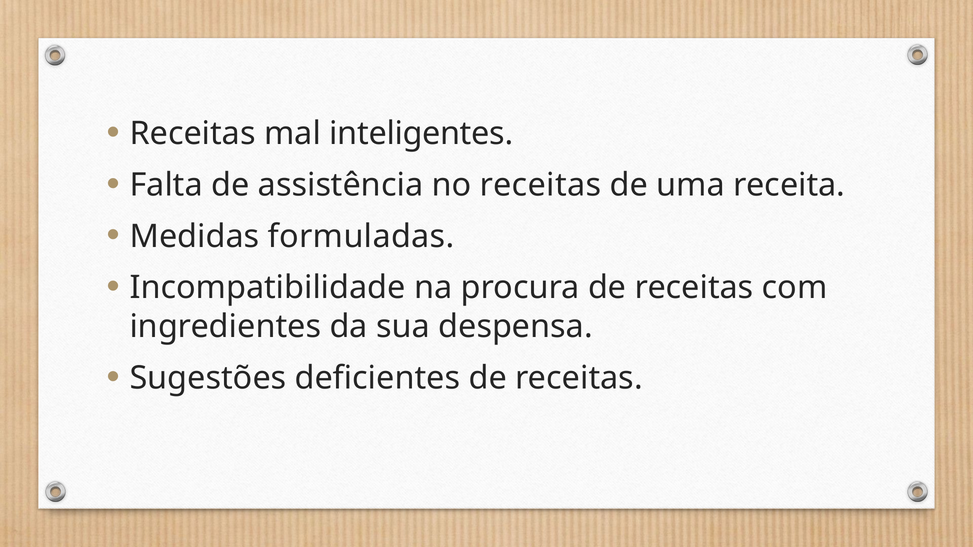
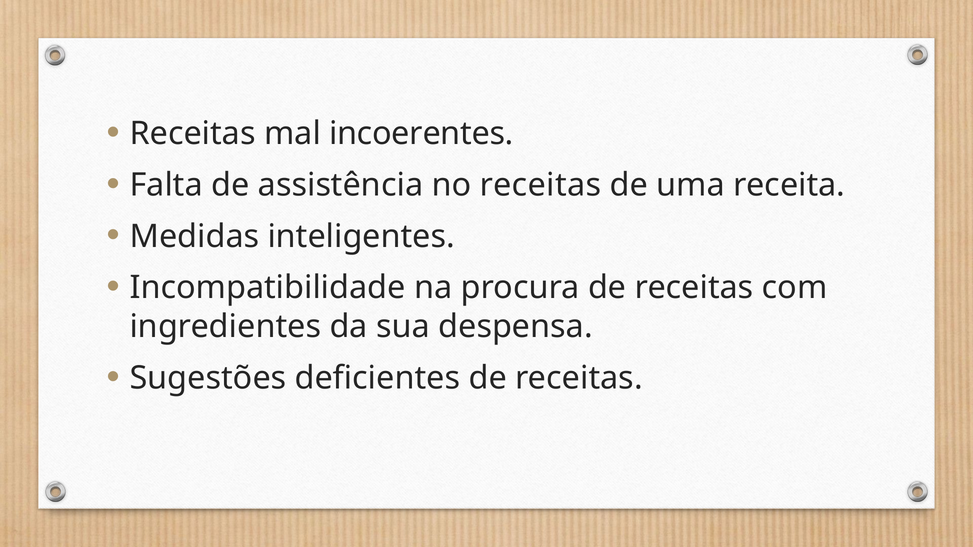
inteligentes: inteligentes -> incoerentes
formuladas: formuladas -> inteligentes
